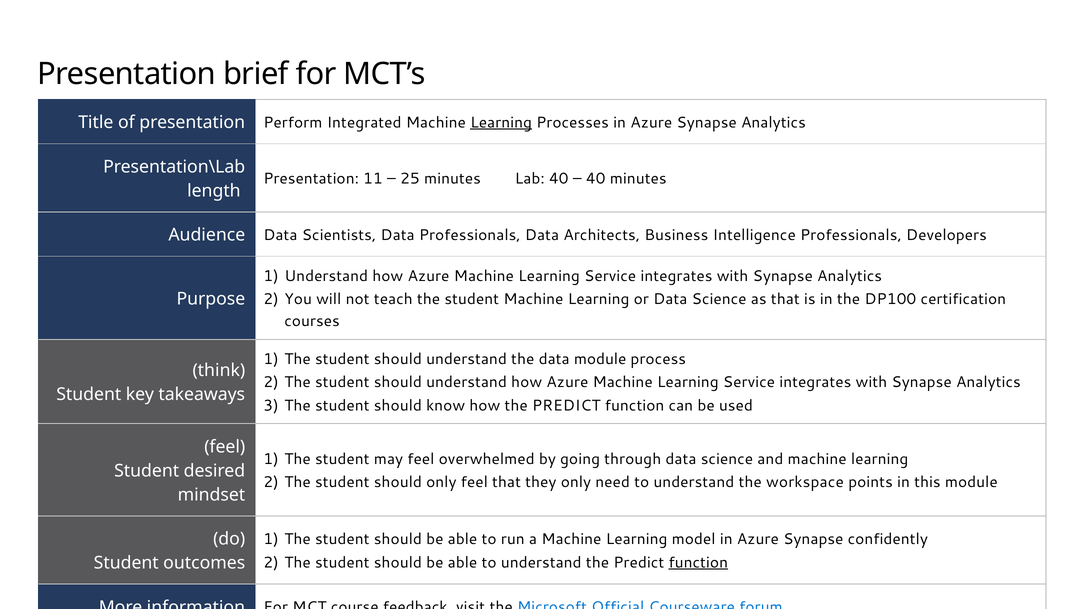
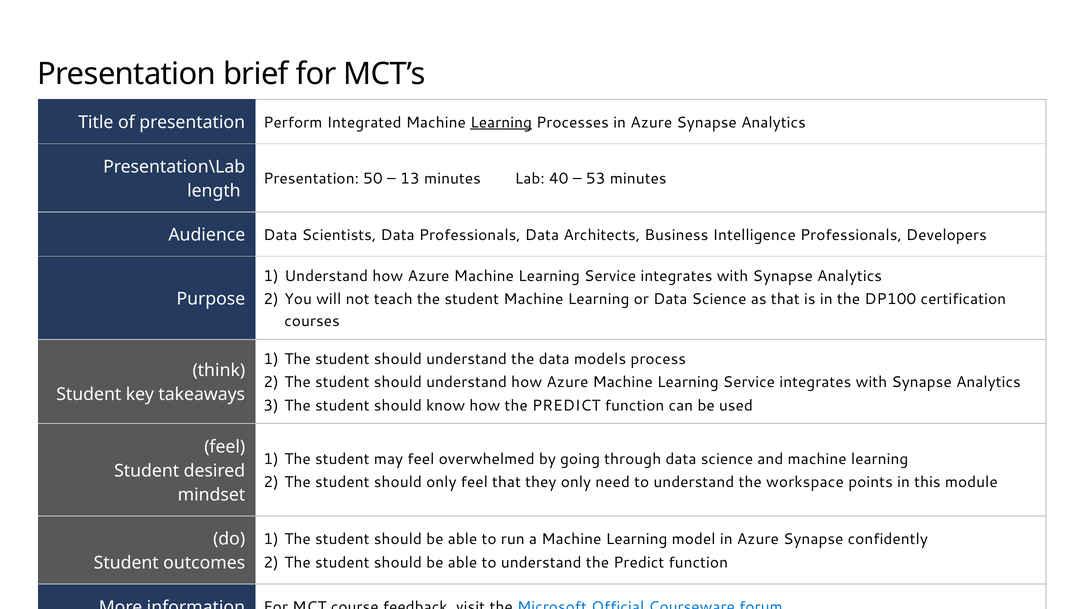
11: 11 -> 50
25: 25 -> 13
40 at (596, 179): 40 -> 53
data module: module -> models
function at (698, 563) underline: present -> none
